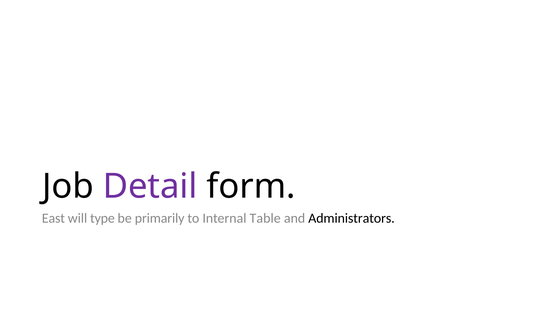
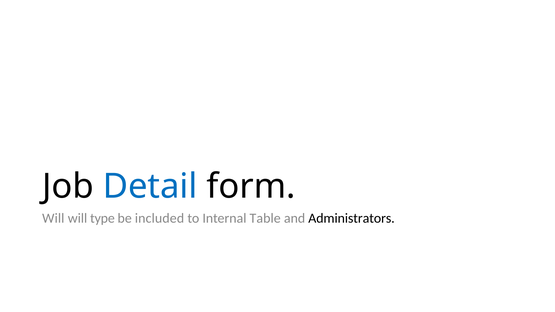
Detail colour: purple -> blue
East at (53, 218): East -> Will
primarily: primarily -> included
